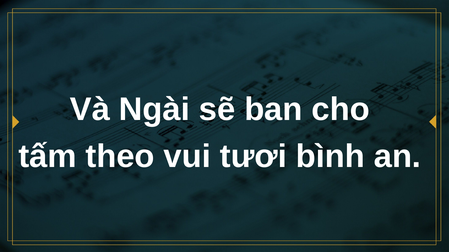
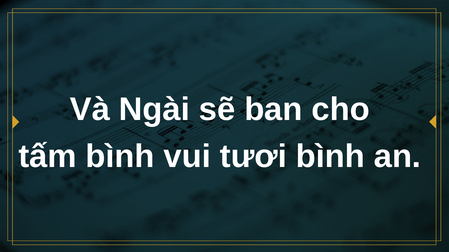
tấm theo: theo -> bình
